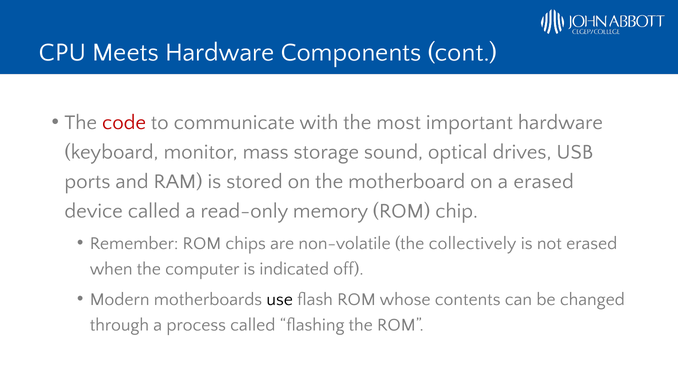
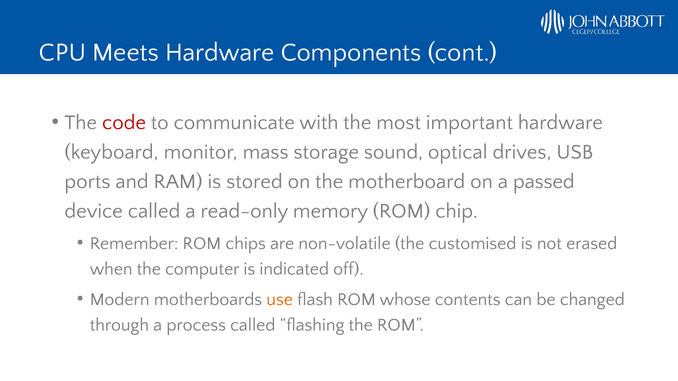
a erased: erased -> passed
collectively: collectively -> customised
use colour: black -> orange
